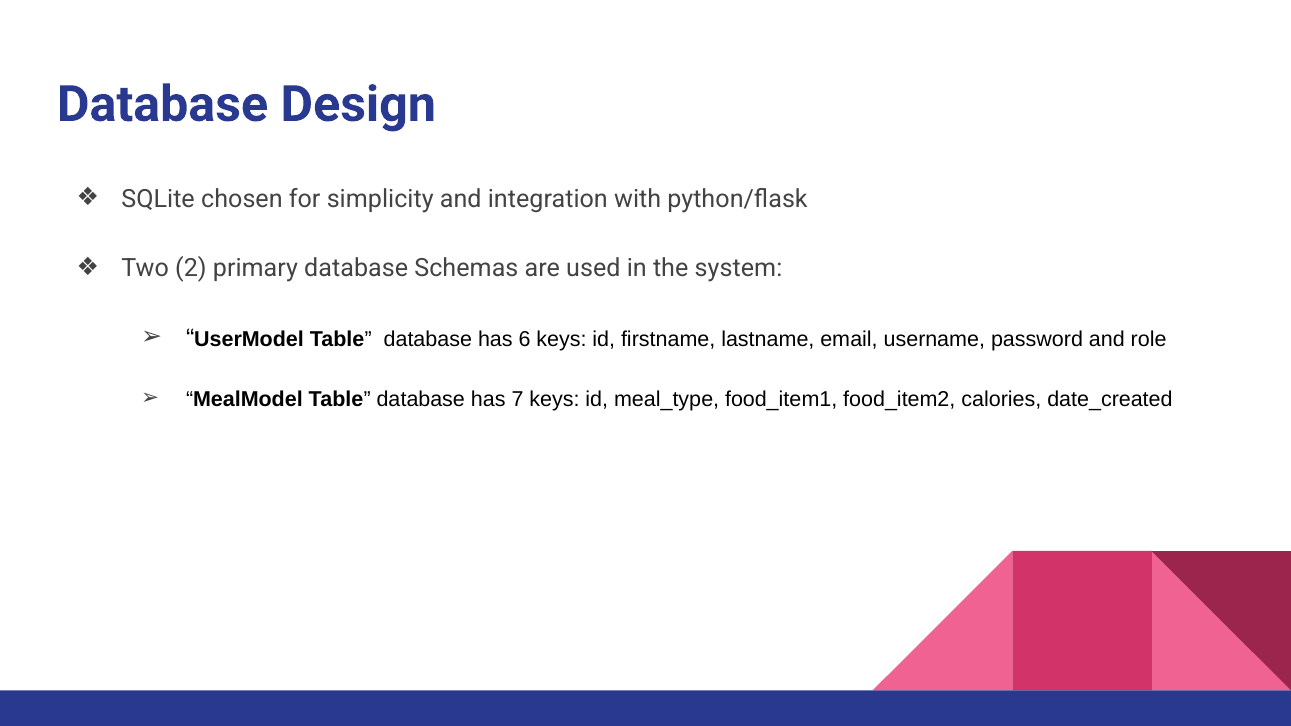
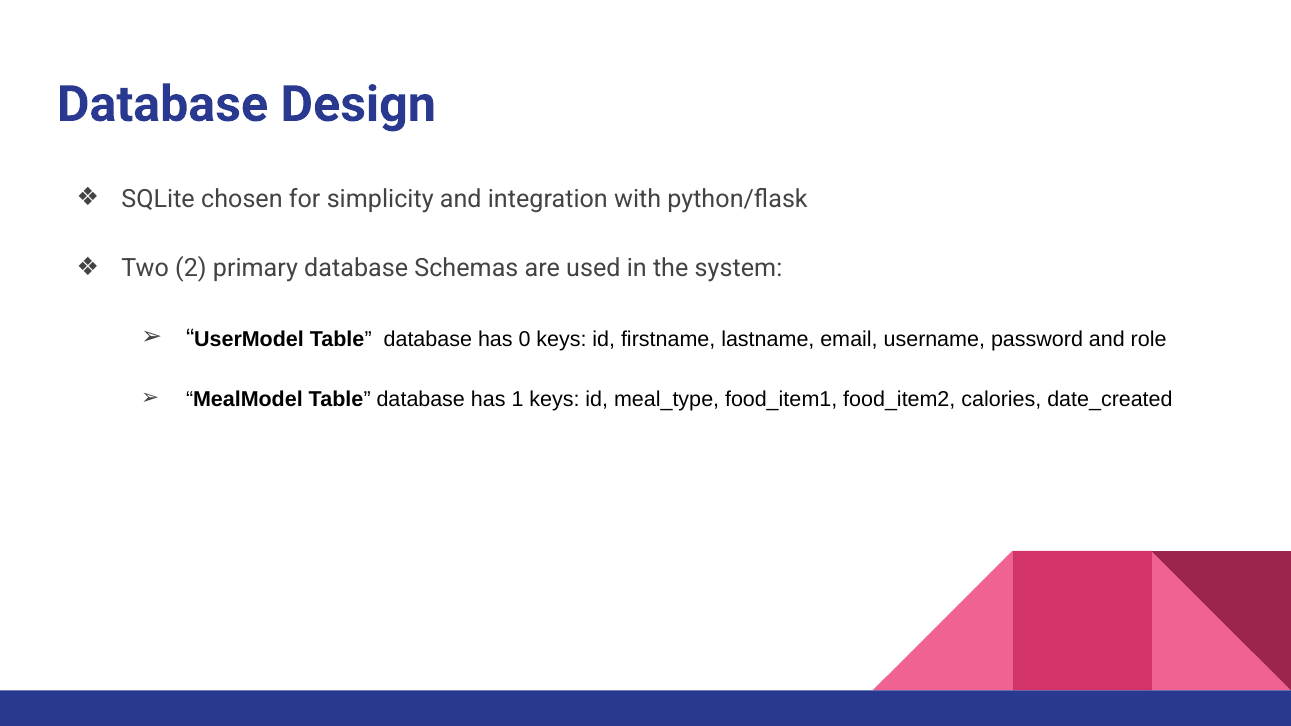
6: 6 -> 0
7: 7 -> 1
